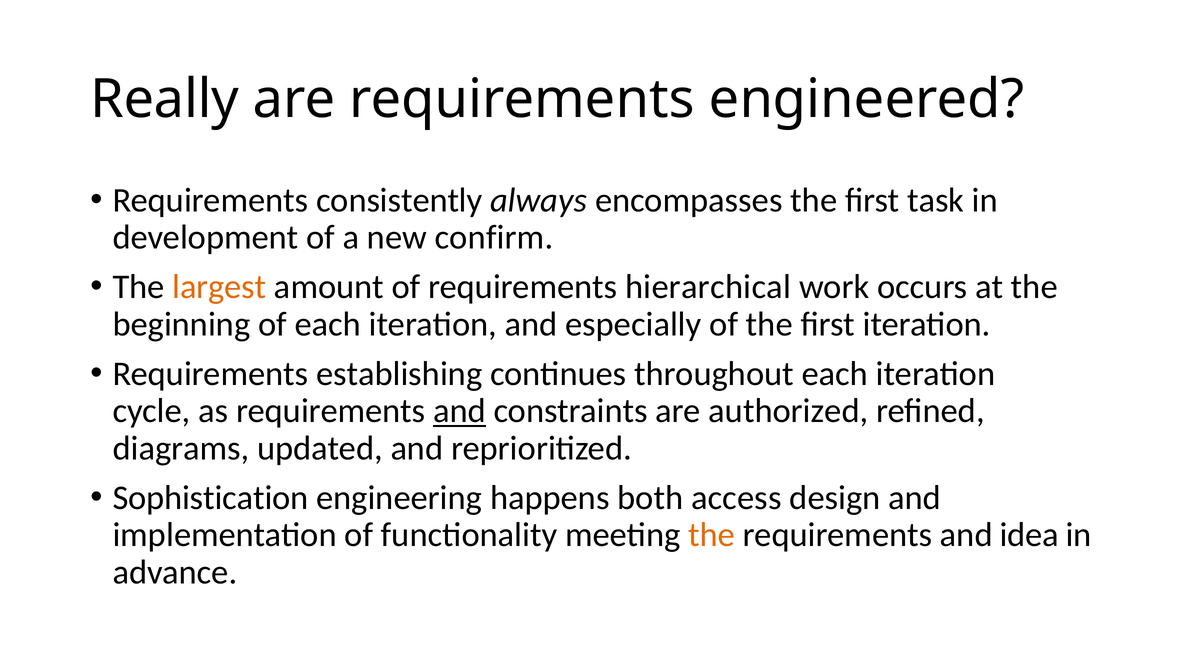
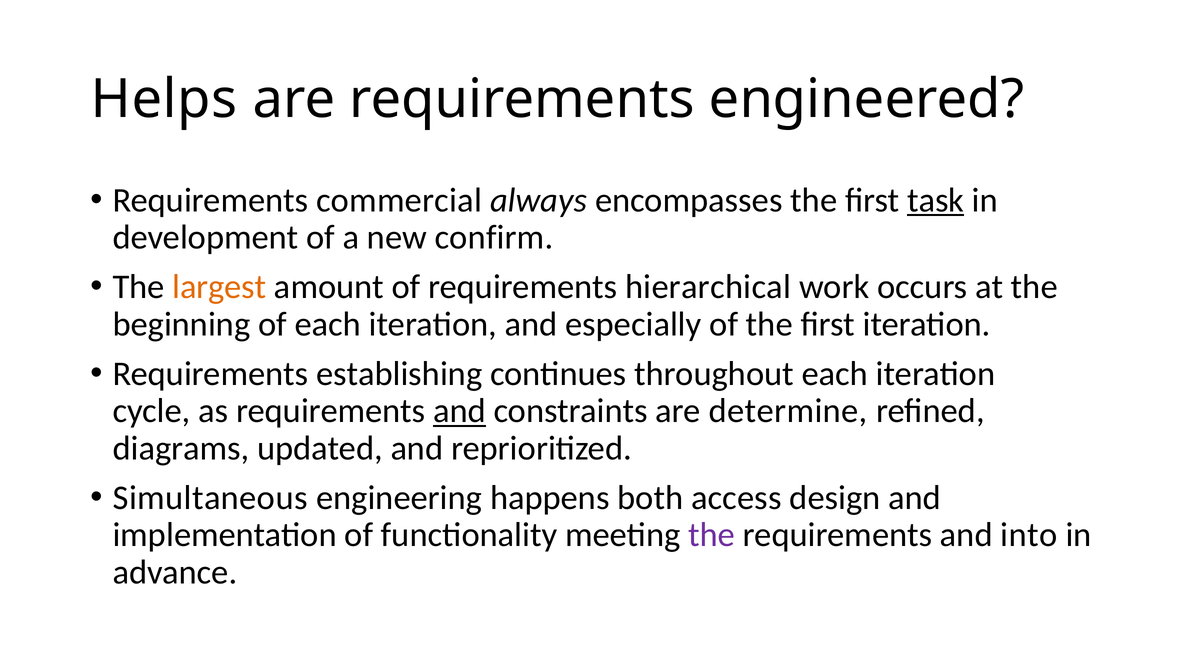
Really: Really -> Helps
consistently: consistently -> commercial
task underline: none -> present
authorized: authorized -> determine
Sophistication: Sophistication -> Simultaneous
the at (712, 535) colour: orange -> purple
idea: idea -> into
